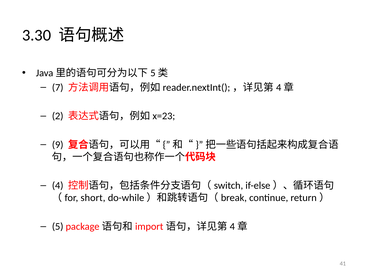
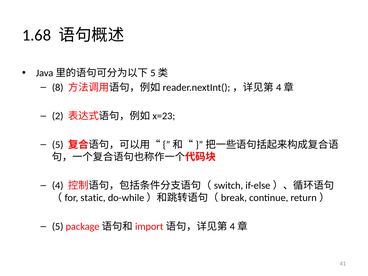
3.30: 3.30 -> 1.68
7: 7 -> 8
9 at (58, 145): 9 -> 5
short: short -> static
